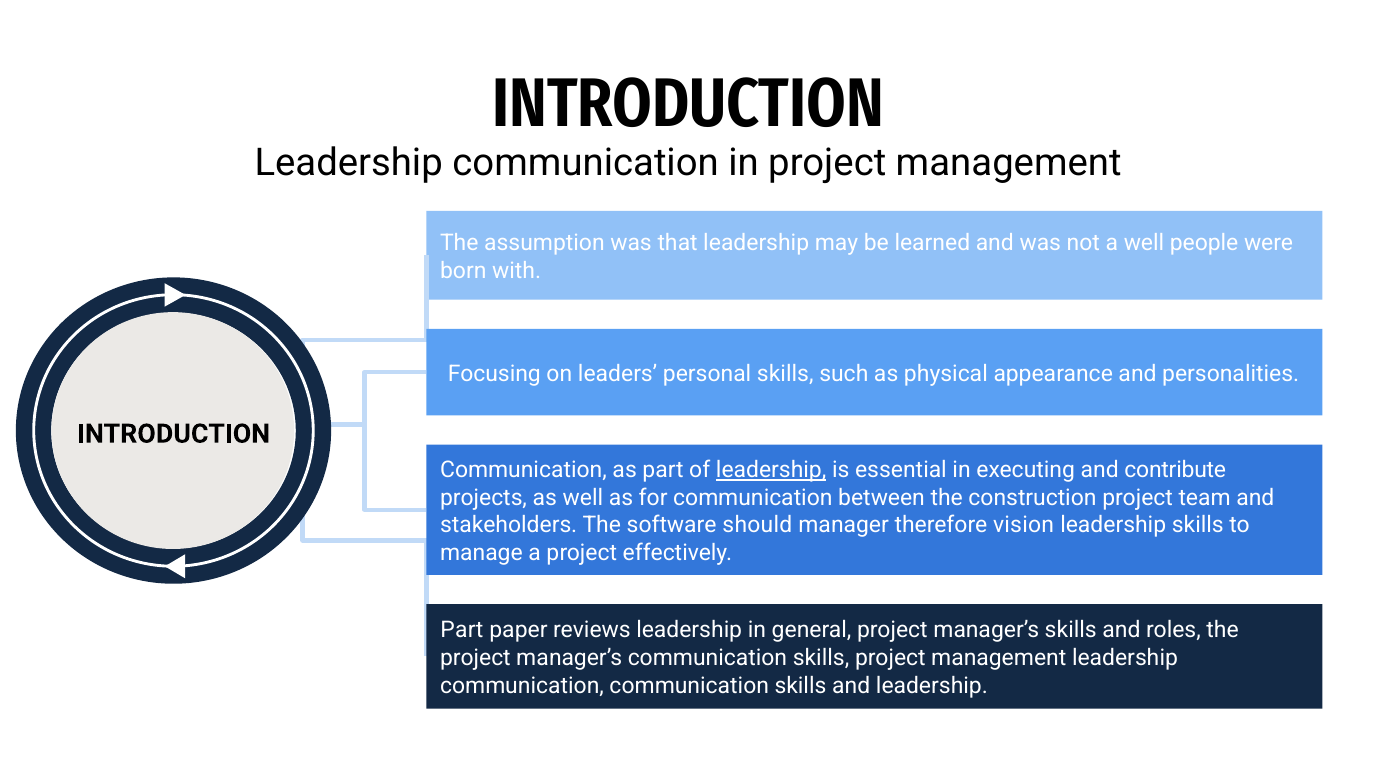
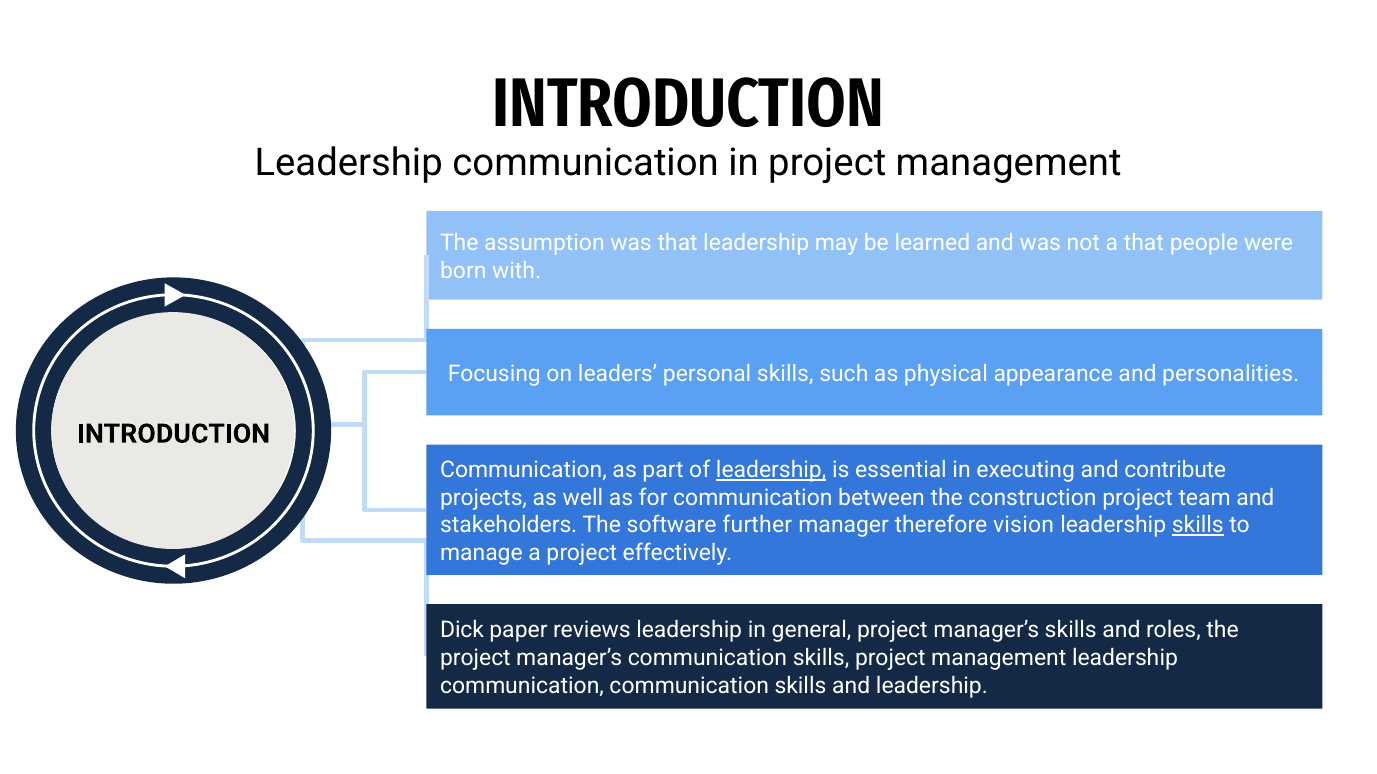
a well: well -> that
should: should -> further
skills at (1198, 525) underline: none -> present
Part at (462, 631): Part -> Dick
